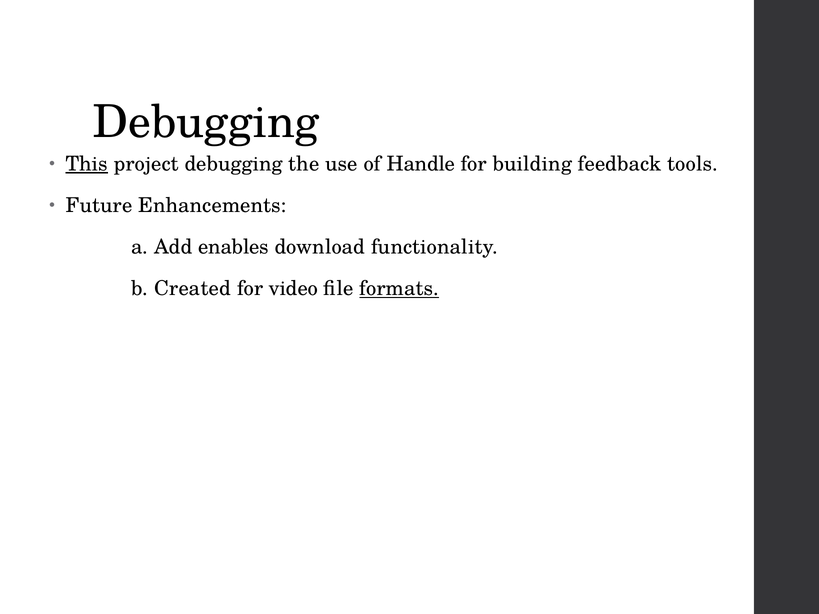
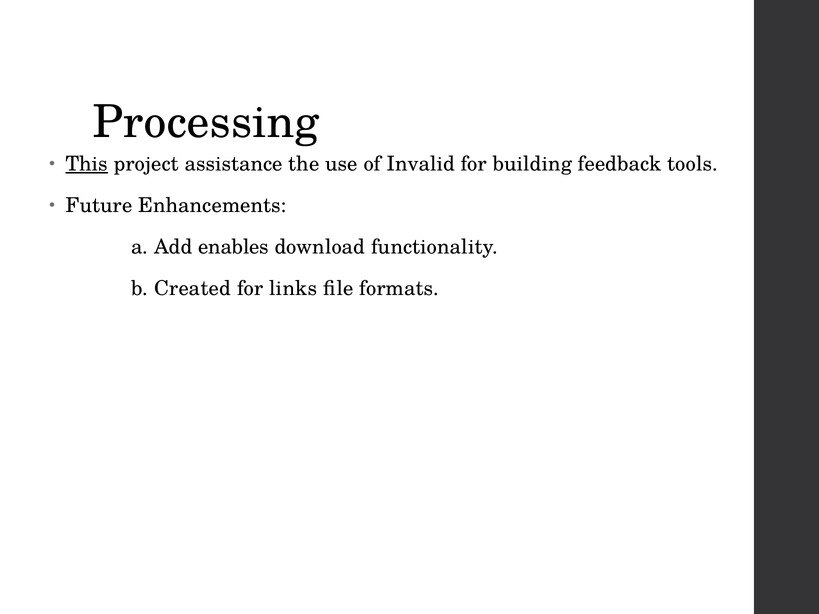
Debugging at (206, 123): Debugging -> Processing
project debugging: debugging -> assistance
Handle: Handle -> Invalid
video: video -> links
formats underline: present -> none
